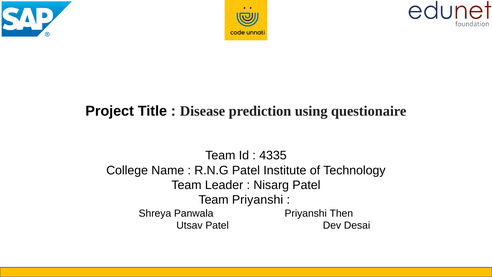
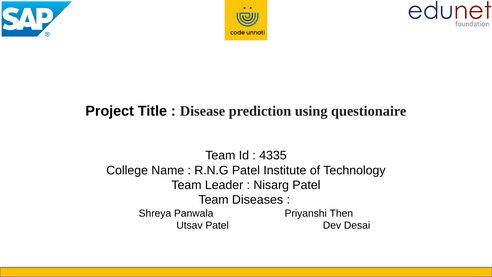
Team Priyanshi: Priyanshi -> Diseases
